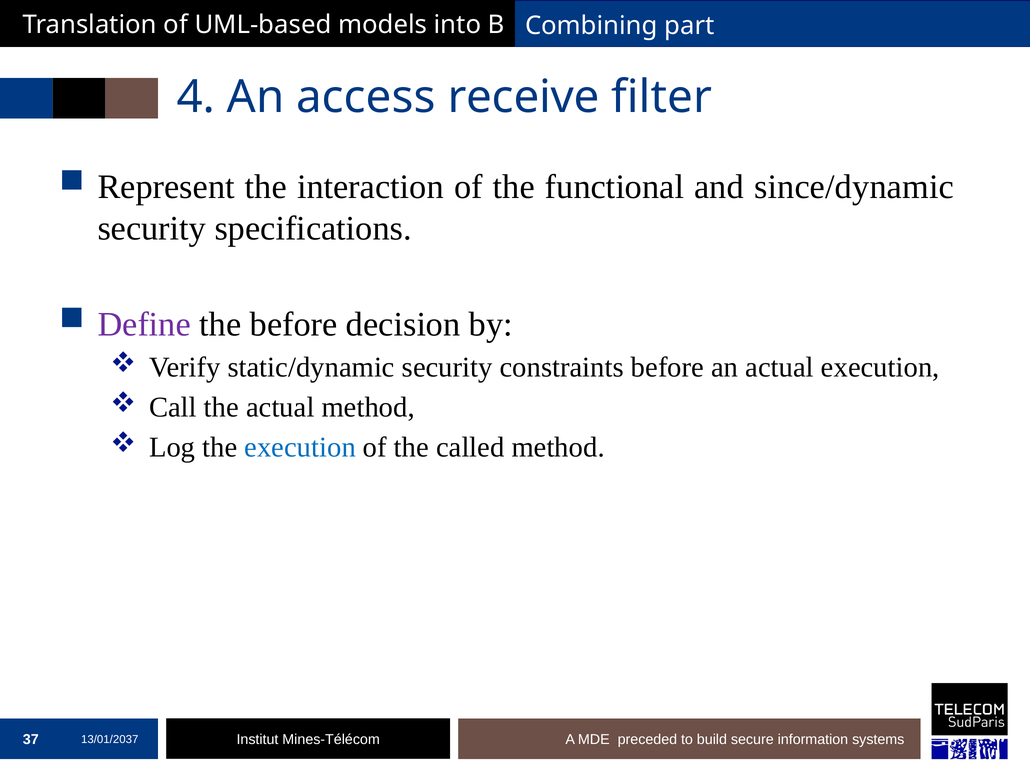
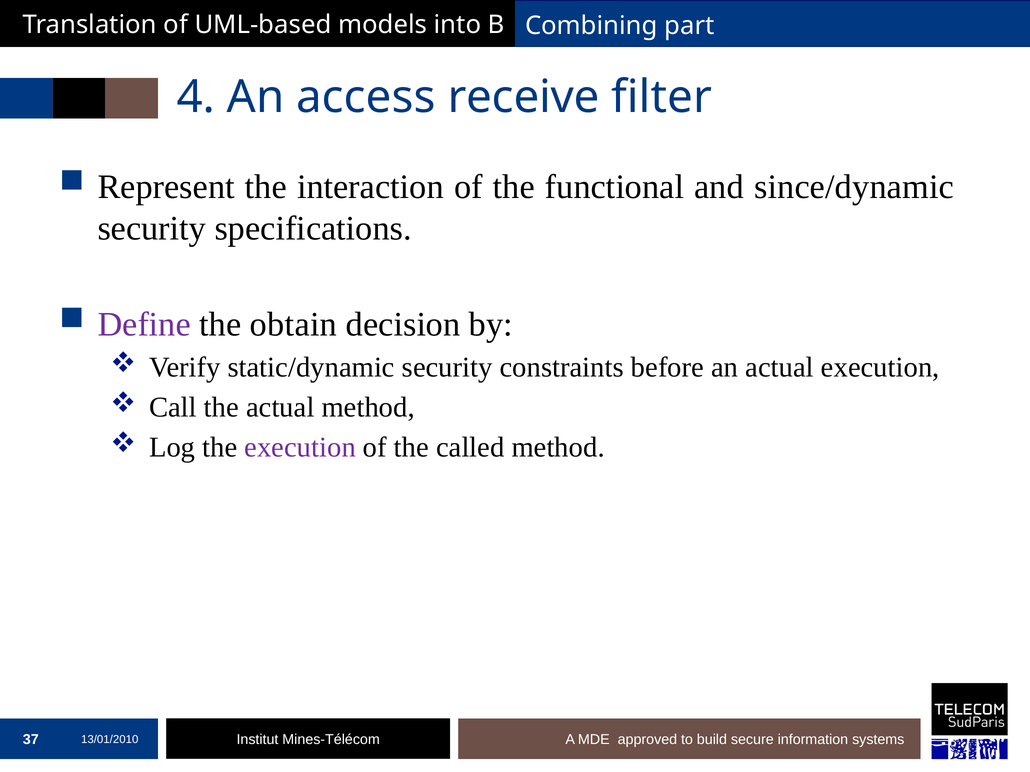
the before: before -> obtain
execution at (300, 448) colour: blue -> purple
13/01/2037: 13/01/2037 -> 13/01/2010
preceded: preceded -> approved
